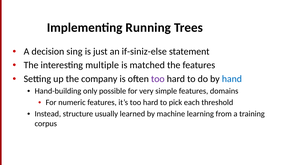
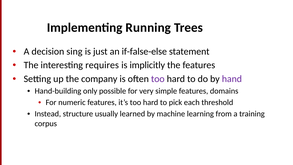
if-siniz-else: if-siniz-else -> if-false-else
multiple: multiple -> requires
matched: matched -> implicitly
hand colour: blue -> purple
